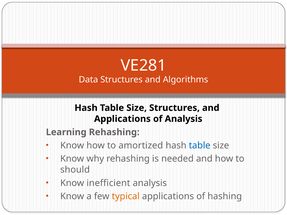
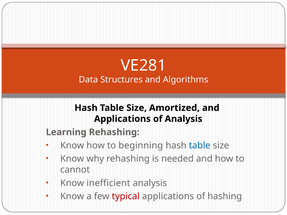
Size Structures: Structures -> Amortized
amortized: amortized -> beginning
should: should -> cannot
typical colour: orange -> red
